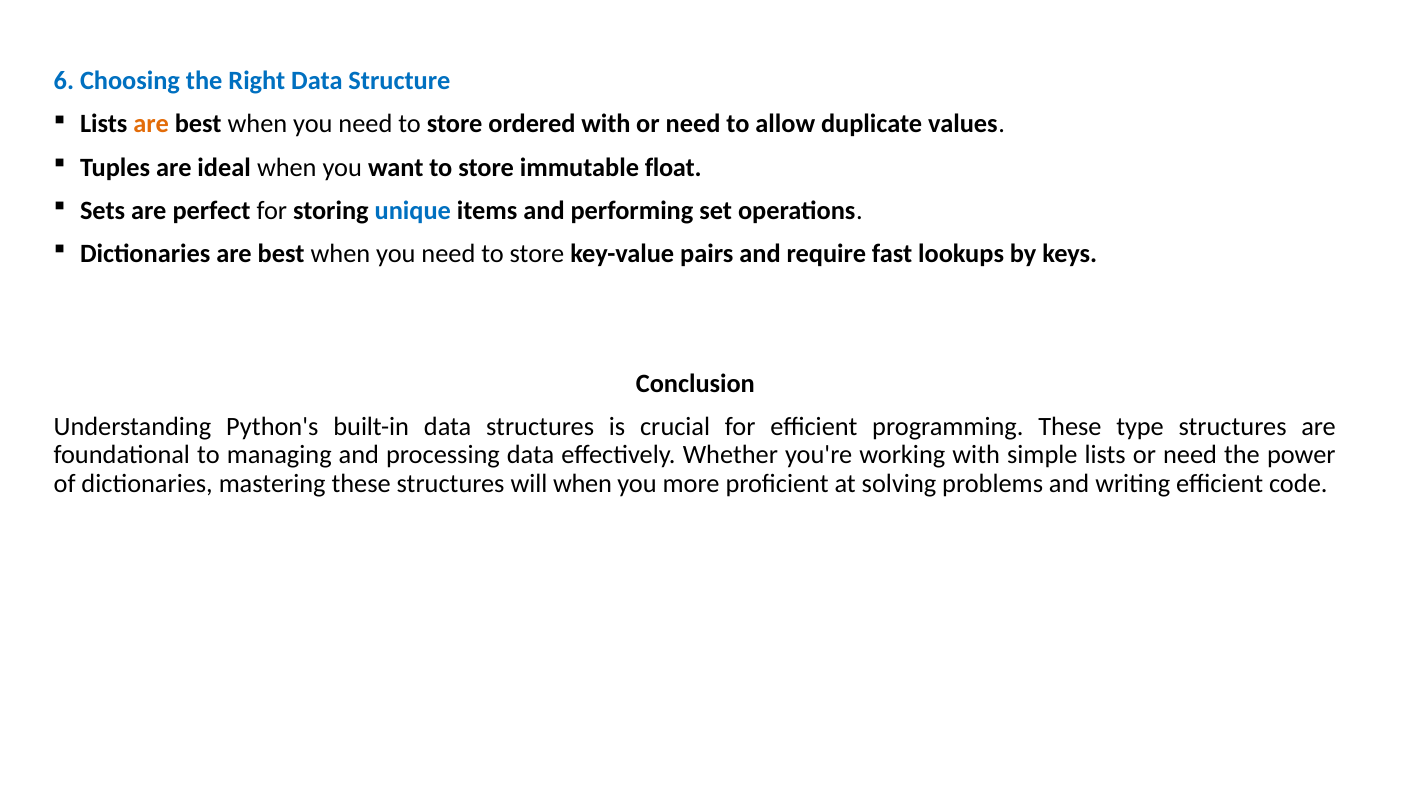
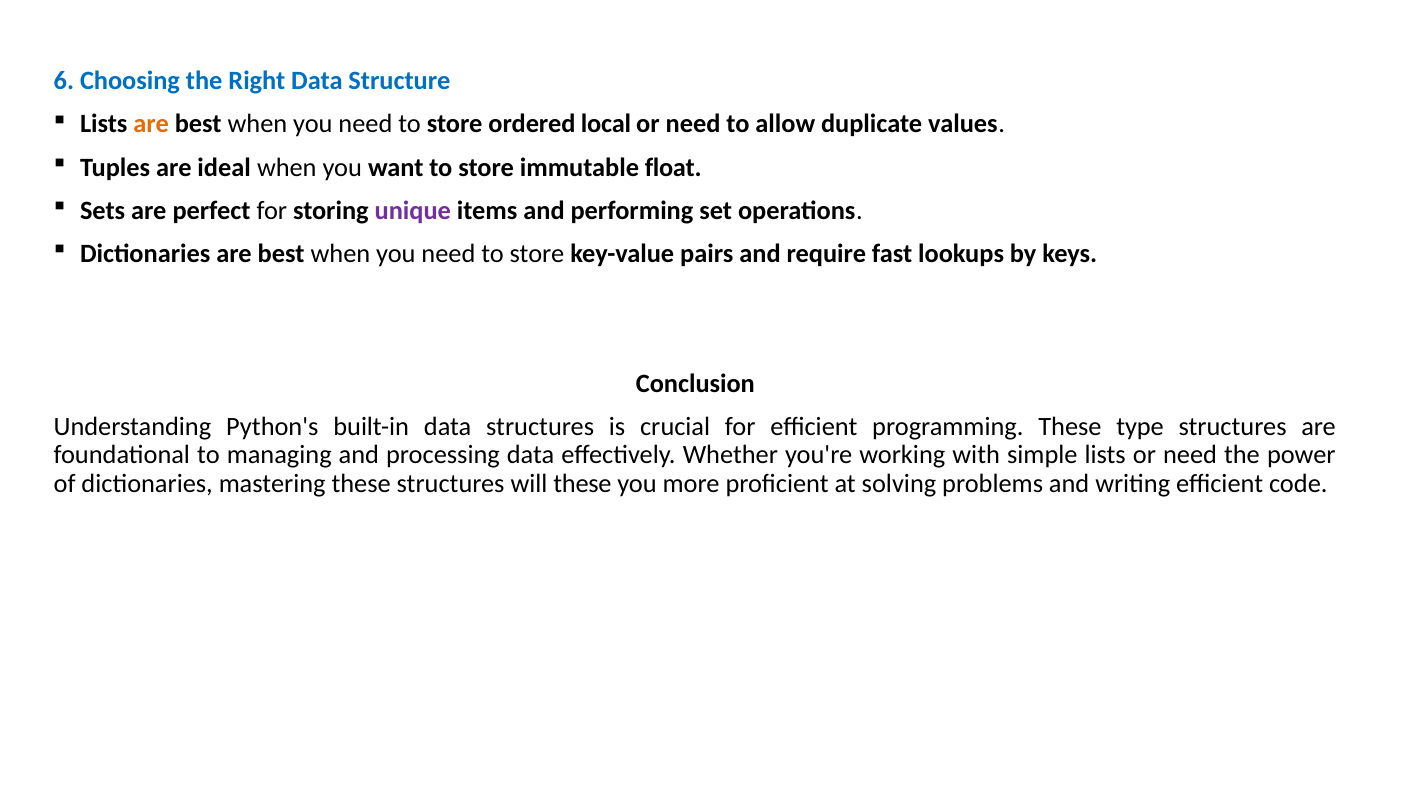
ordered with: with -> local
unique colour: blue -> purple
will when: when -> these
